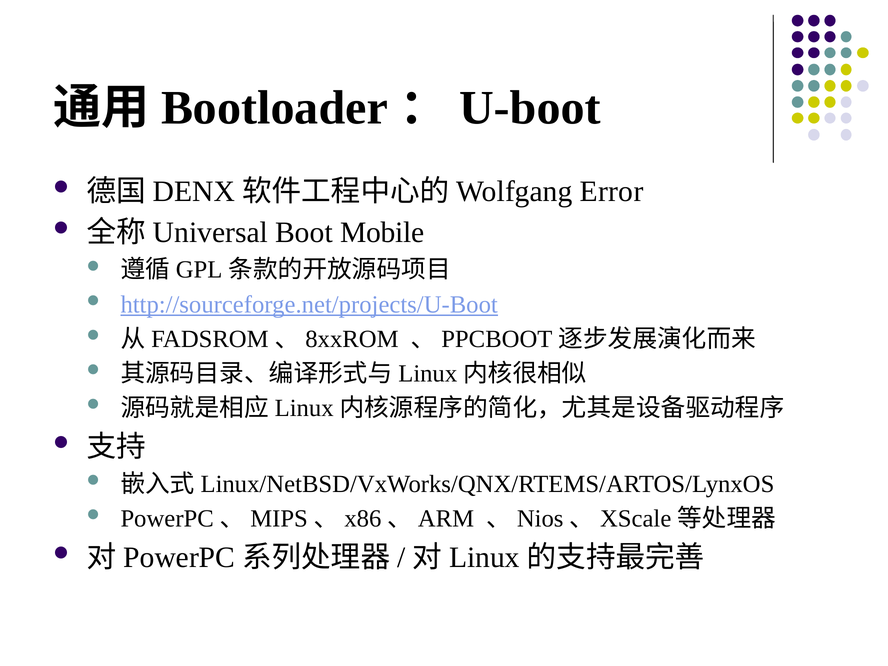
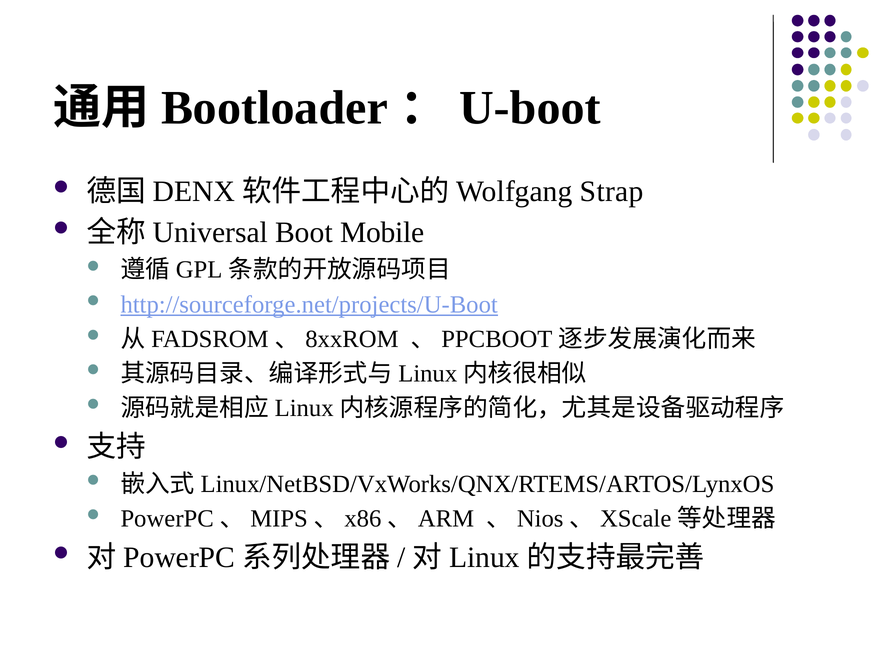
Error: Error -> Strap
